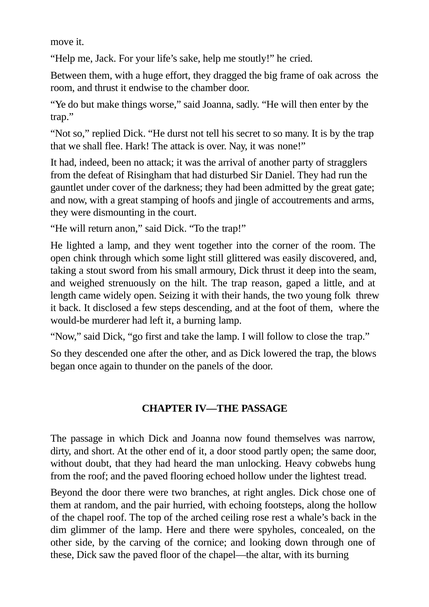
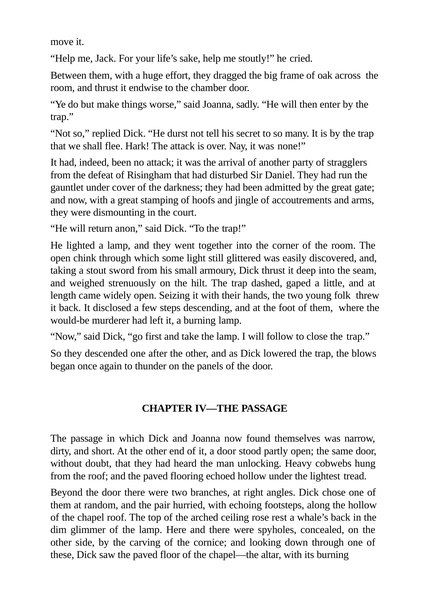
reason: reason -> dashed
